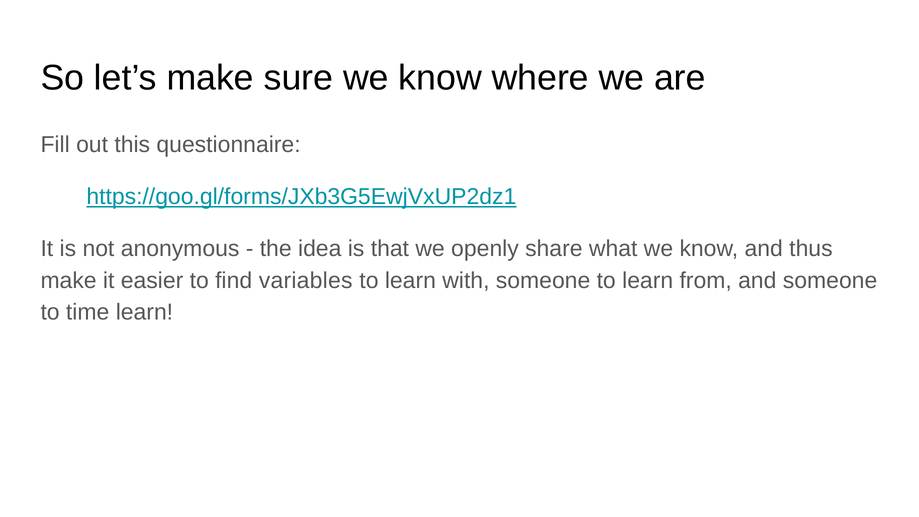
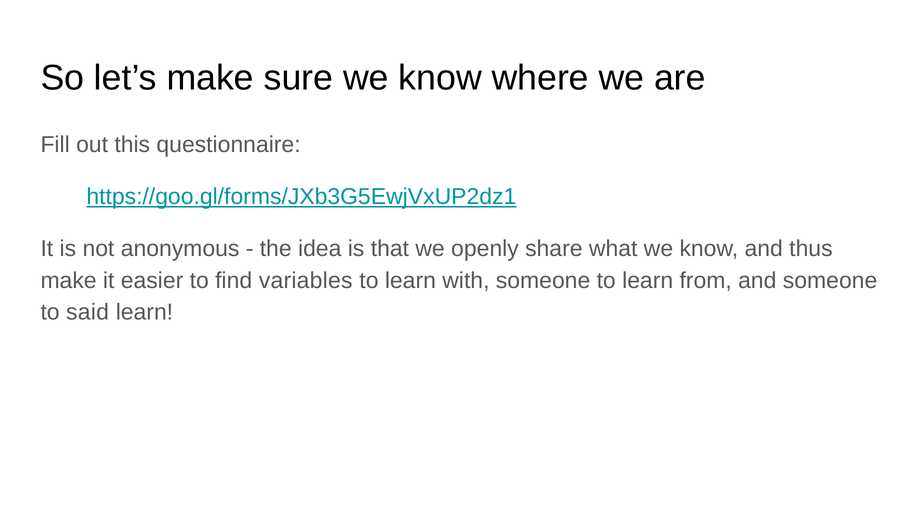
time: time -> said
